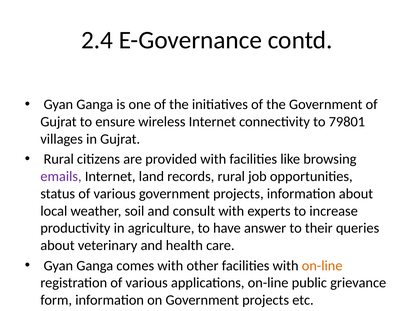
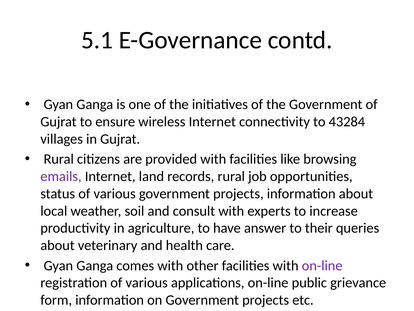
2.4: 2.4 -> 5.1
79801: 79801 -> 43284
on-line at (322, 265) colour: orange -> purple
